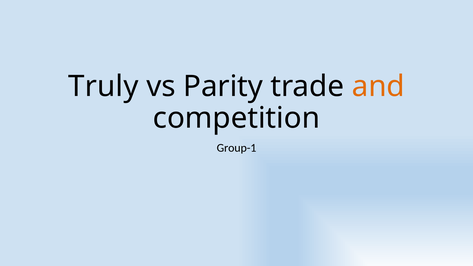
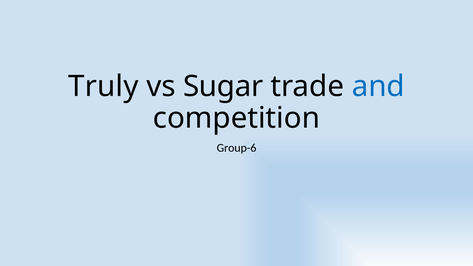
Parity: Parity -> Sugar
and colour: orange -> blue
Group-1: Group-1 -> Group-6
